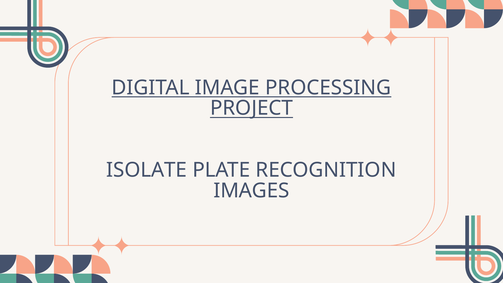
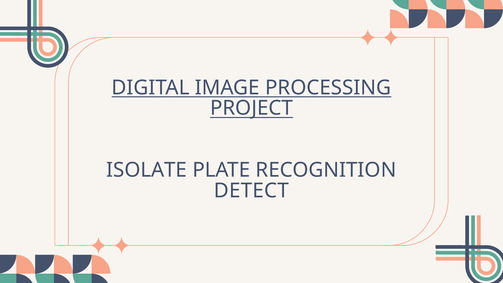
IMAGES: IMAGES -> DETECT
